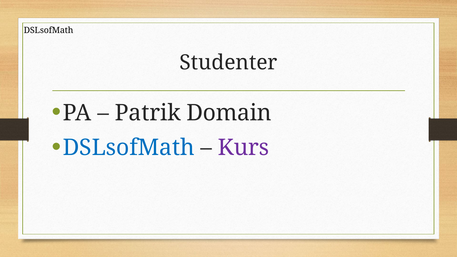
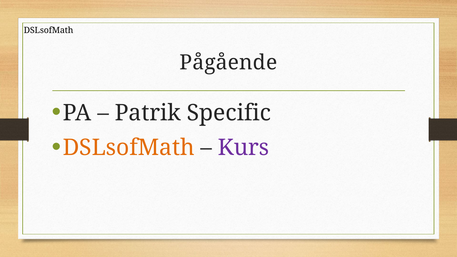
Studenter: Studenter -> Pågående
Domain: Domain -> Specific
DSLsofMath at (129, 148) colour: blue -> orange
